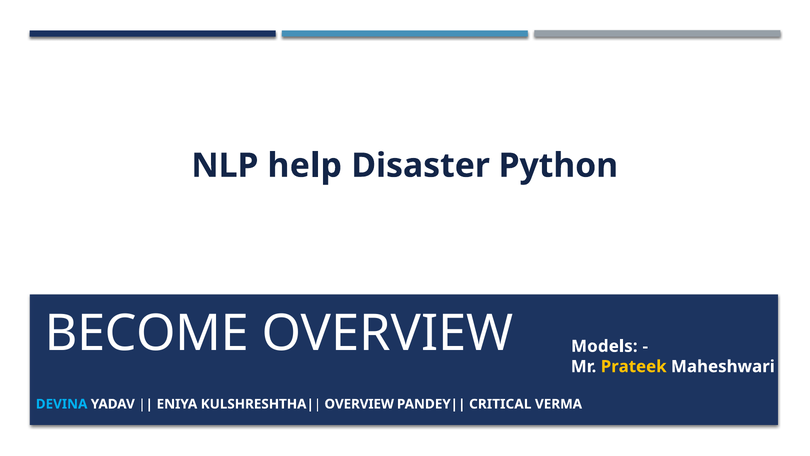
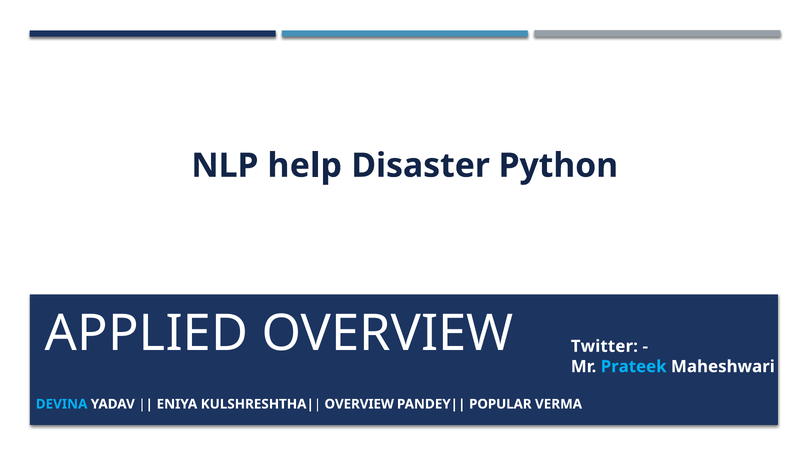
BECOME: BECOME -> APPLIED
Models: Models -> Twitter
Prateek colour: yellow -> light blue
CRITICAL: CRITICAL -> POPULAR
